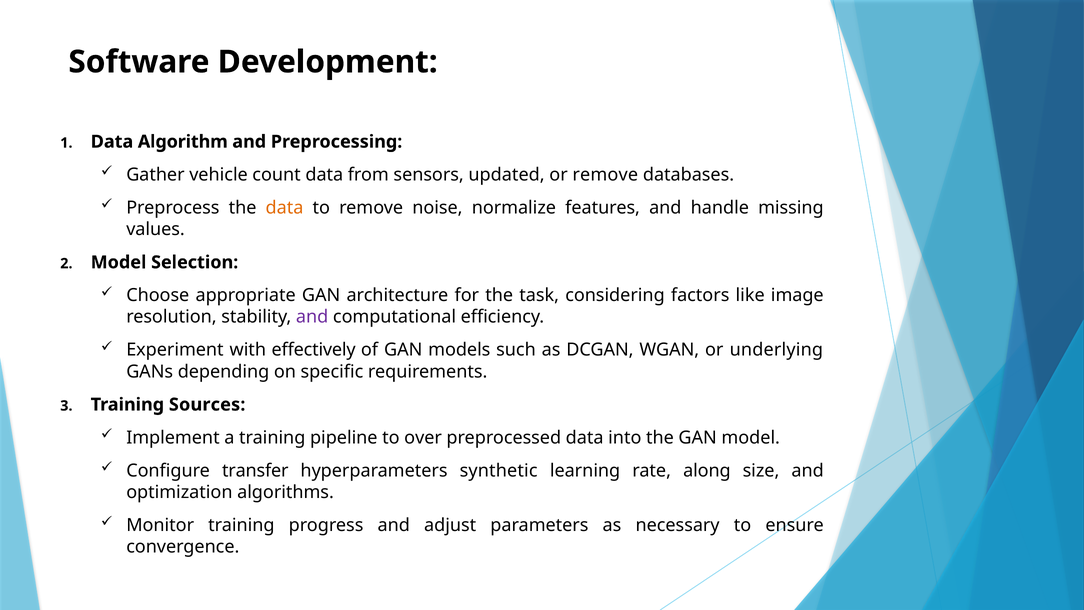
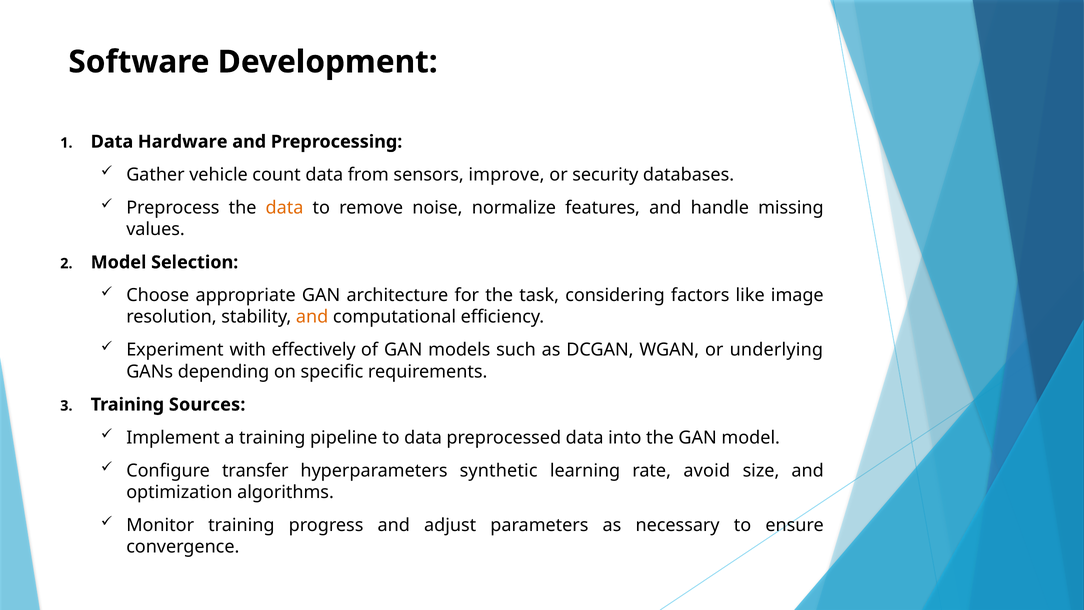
Algorithm: Algorithm -> Hardware
updated: updated -> improve
or remove: remove -> security
and at (312, 317) colour: purple -> orange
to over: over -> data
along: along -> avoid
